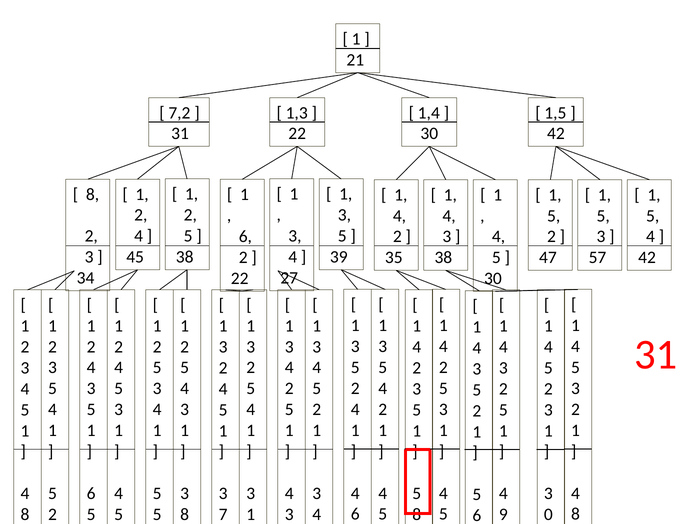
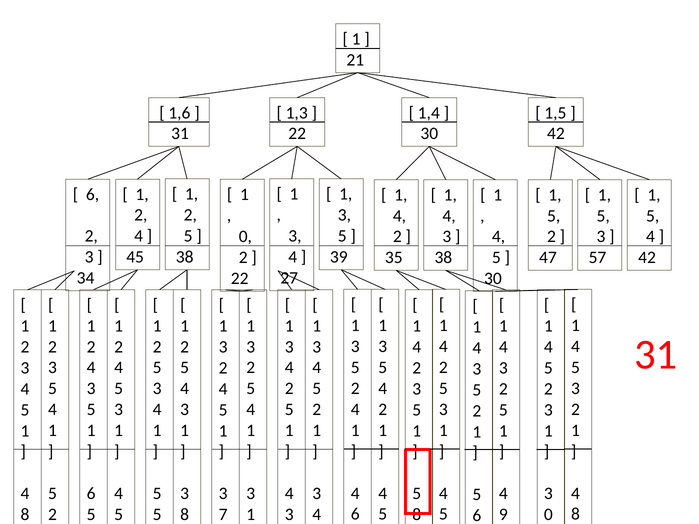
7,2: 7,2 -> 1,6
8 at (93, 194): 8 -> 6
6 at (245, 237): 6 -> 0
